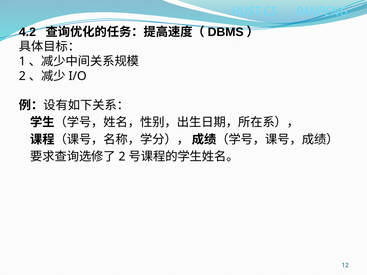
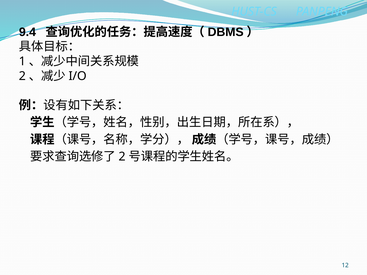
4.2: 4.2 -> 9.4
